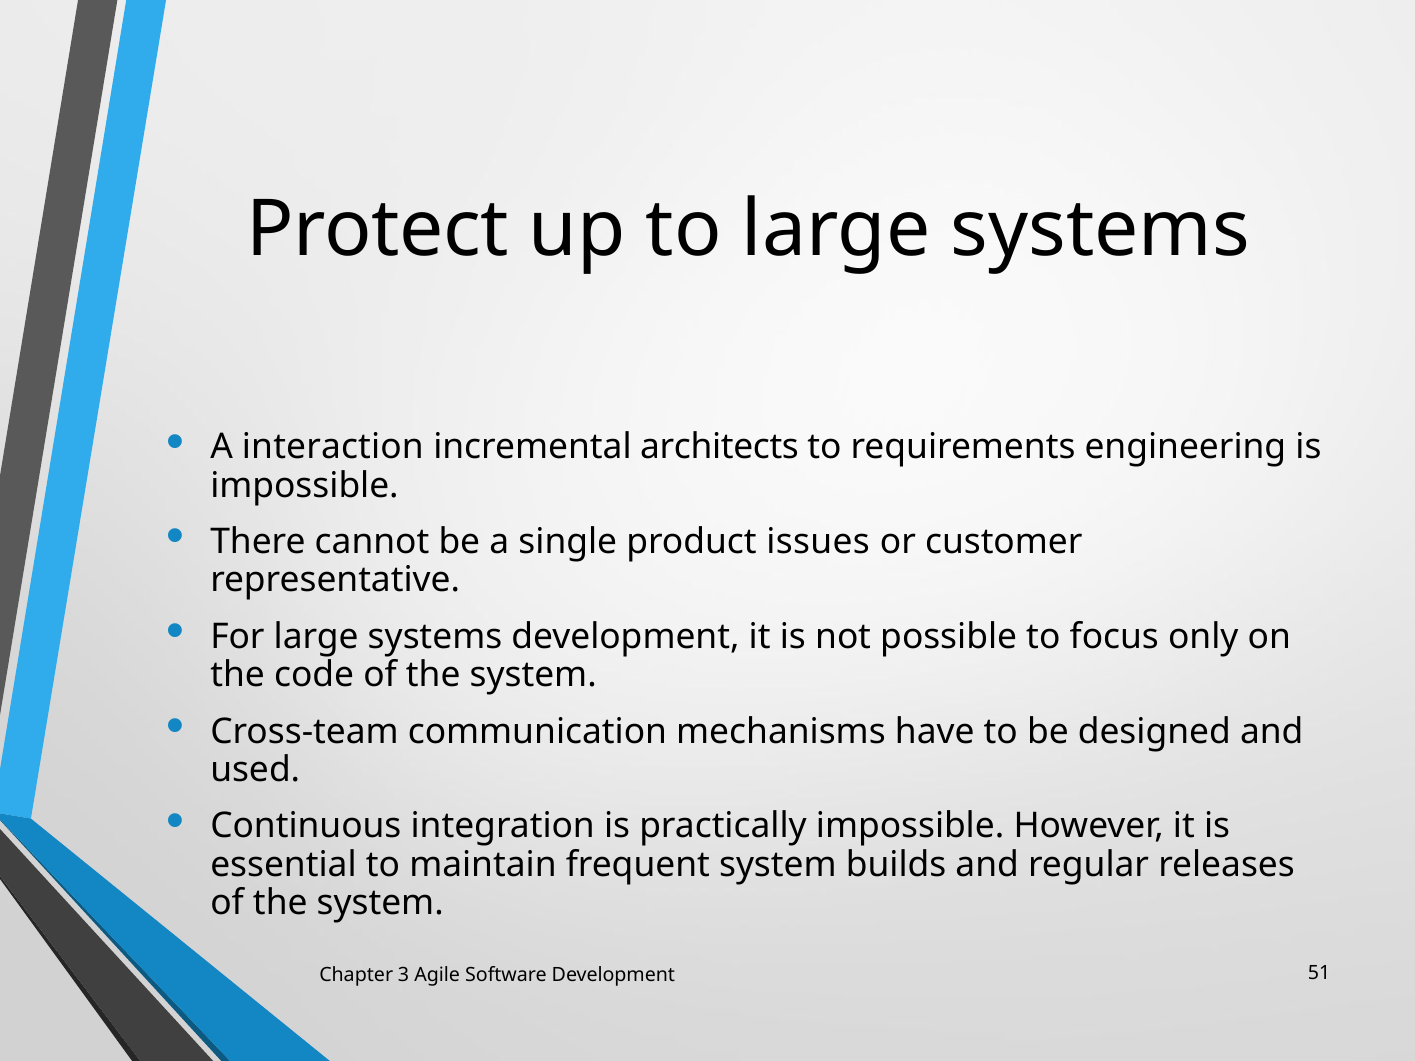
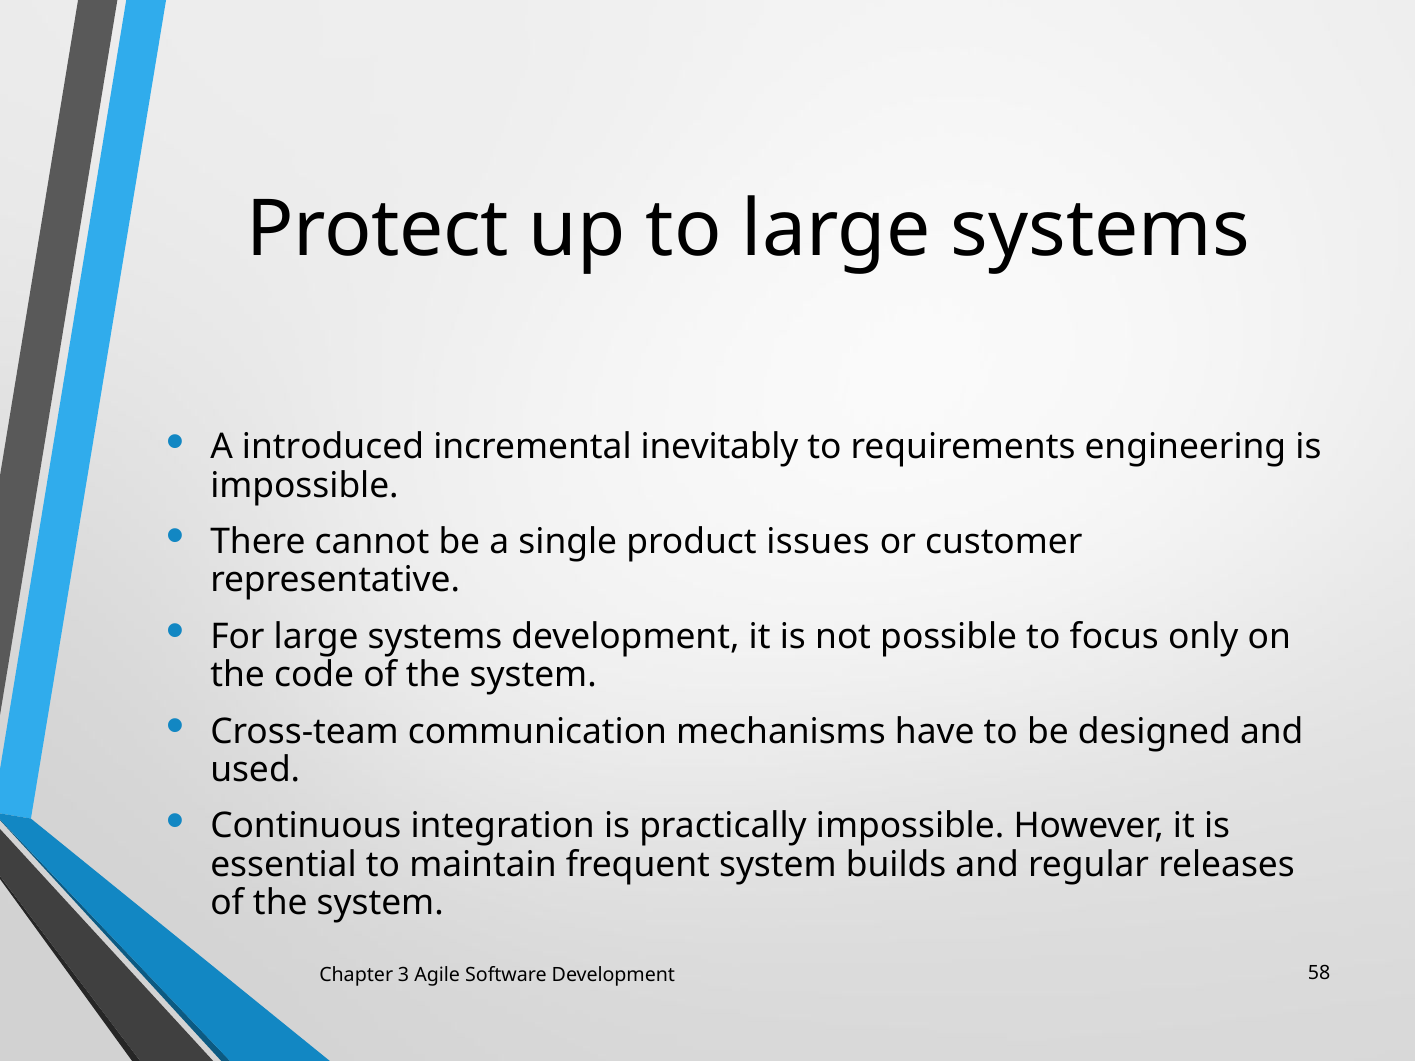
interaction: interaction -> introduced
architects: architects -> inevitably
51: 51 -> 58
